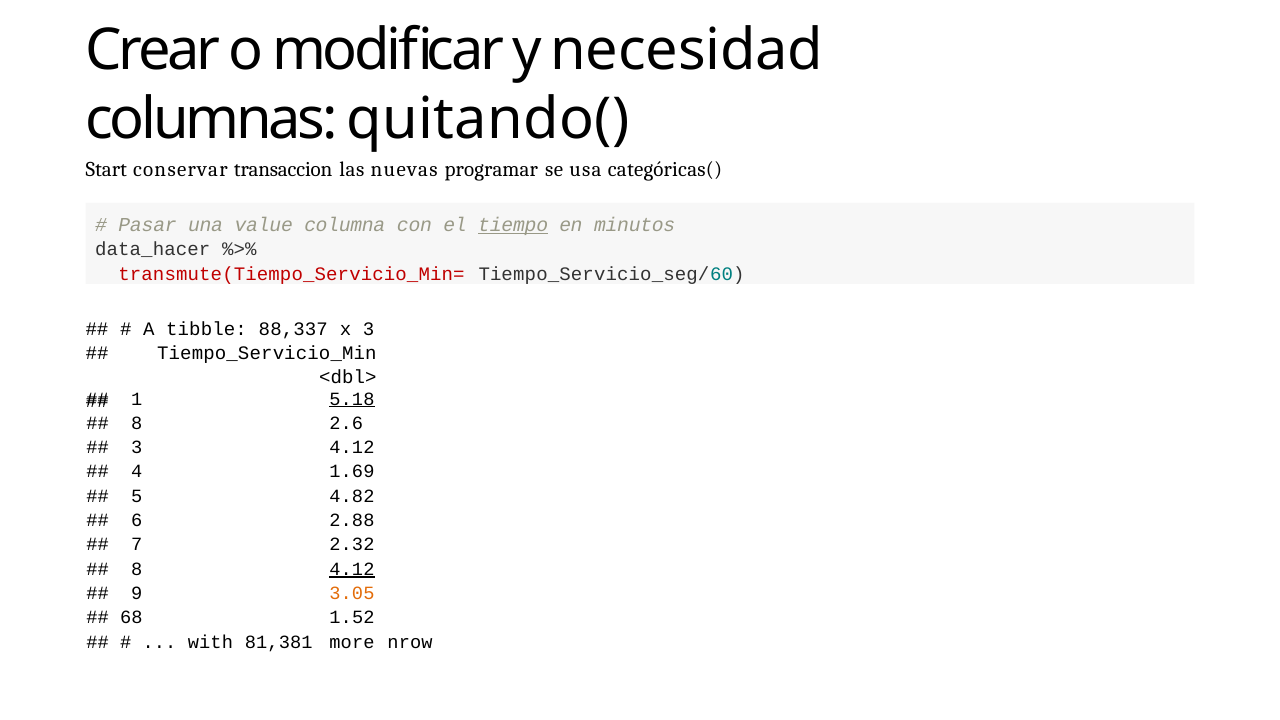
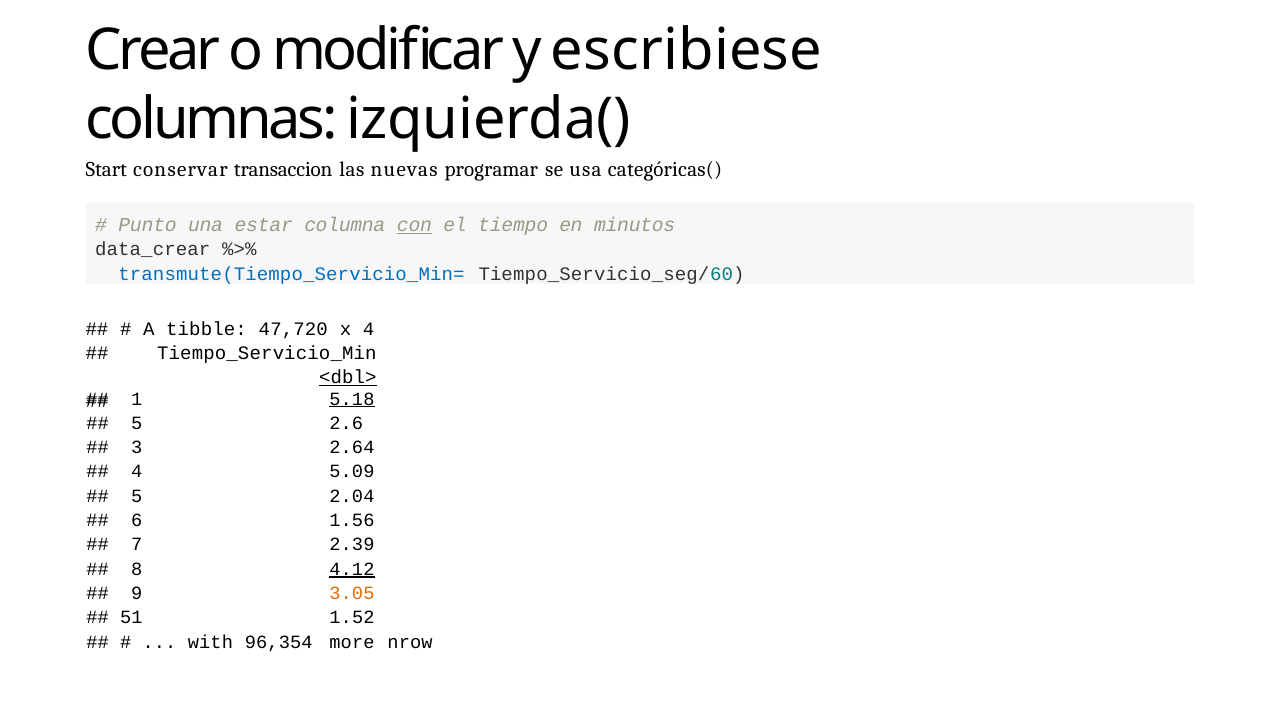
necesidad: necesidad -> escribiese
quitando(: quitando( -> izquierda(
Pasar: Pasar -> Punto
value: value -> estar
con underline: none -> present
tiempo underline: present -> none
data_hacer: data_hacer -> data_crear
transmute(Tiempo_Servicio_Min= colour: red -> blue
88,337: 88,337 -> 47,720
x 3: 3 -> 4
<dbl> underline: none -> present
8 at (137, 423): 8 -> 5
3 4.12: 4.12 -> 2.64
1.69: 1.69 -> 5.09
4.82: 4.82 -> 2.04
2.88: 2.88 -> 1.56
2.32: 2.32 -> 2.39
68: 68 -> 51
81,381: 81,381 -> 96,354
